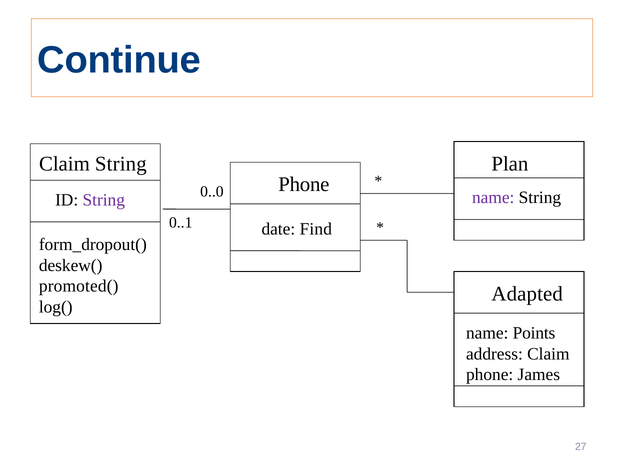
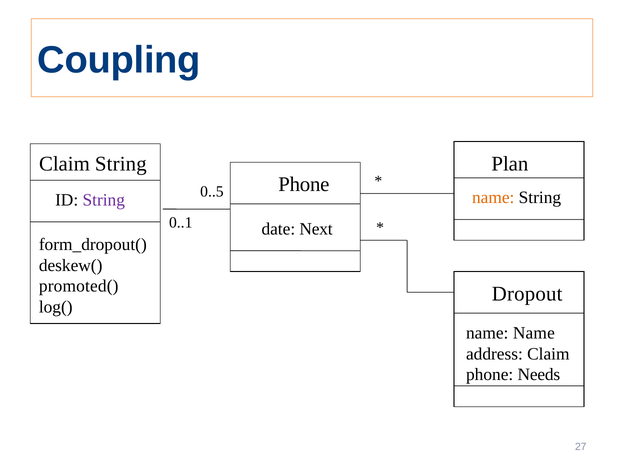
Continue: Continue -> Coupling
0..0: 0..0 -> 0..5
name at (493, 198) colour: purple -> orange
Find: Find -> Next
Adapted: Adapted -> Dropout
name Points: Points -> Name
James: James -> Needs
